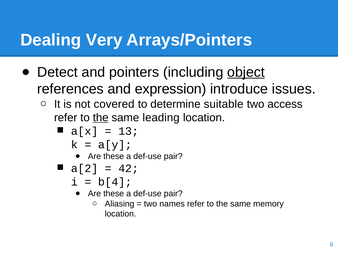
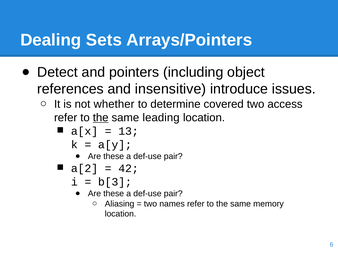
Very: Very -> Sets
object underline: present -> none
expression: expression -> insensitive
covered: covered -> whether
suitable: suitable -> covered
b[4: b[4 -> b[3
